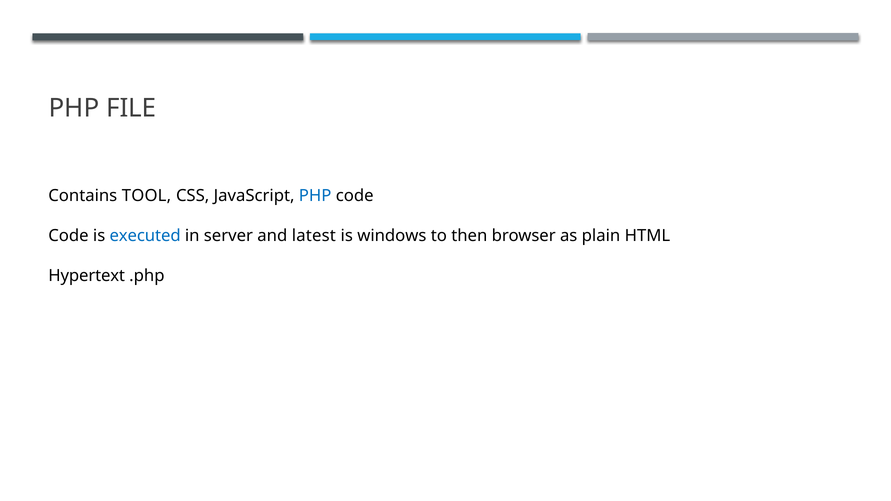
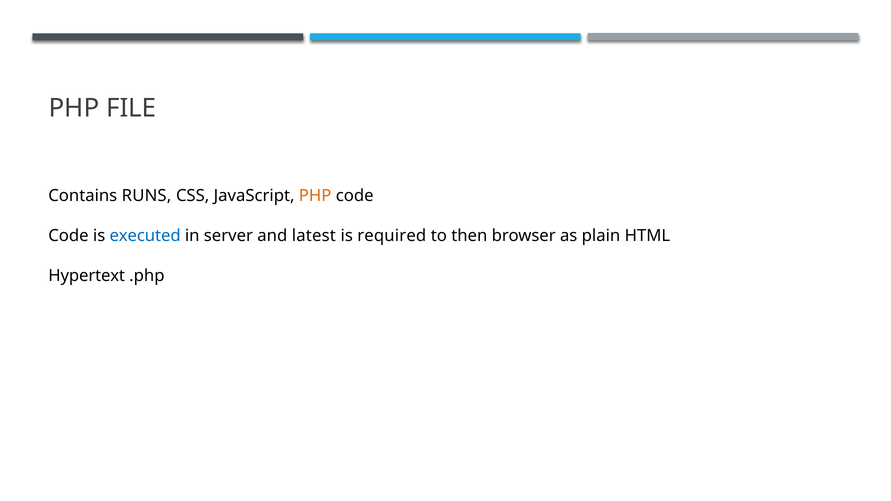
TOOL: TOOL -> RUNS
PHP at (315, 196) colour: blue -> orange
windows: windows -> required
